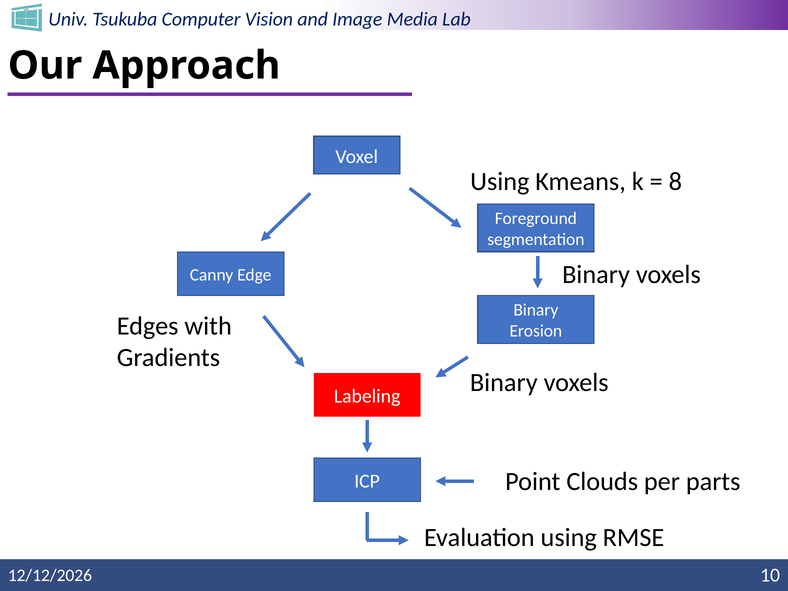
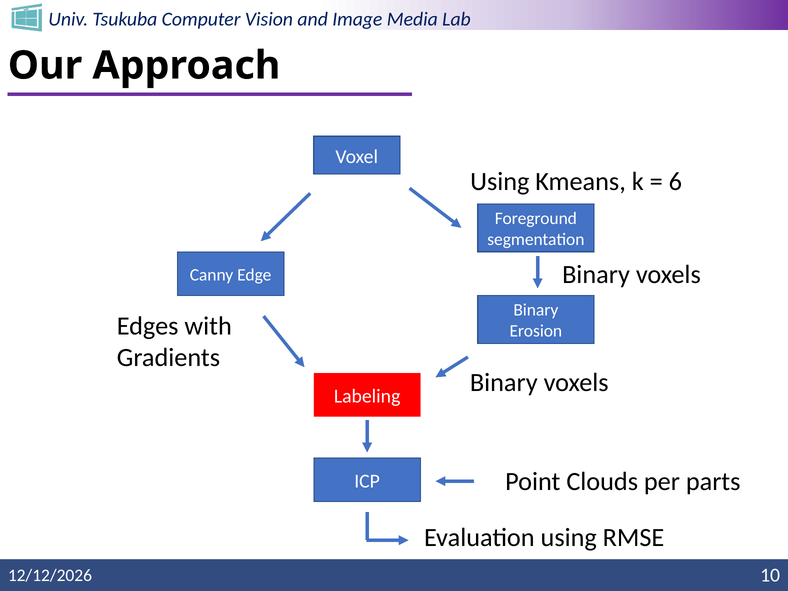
8: 8 -> 6
